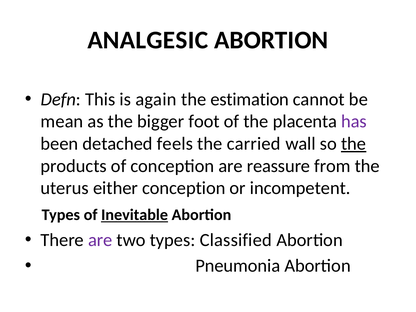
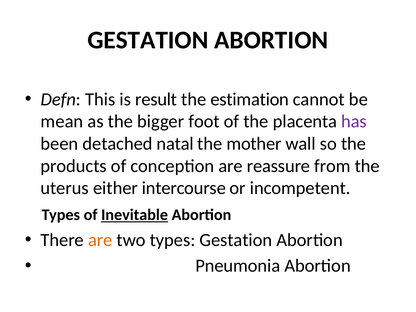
ANALGESIC at (148, 40): ANALGESIC -> GESTATION
again: again -> result
feels: feels -> natal
carried: carried -> mother
the at (354, 144) underline: present -> none
either conception: conception -> intercourse
are at (100, 240) colour: purple -> orange
types Classified: Classified -> Gestation
